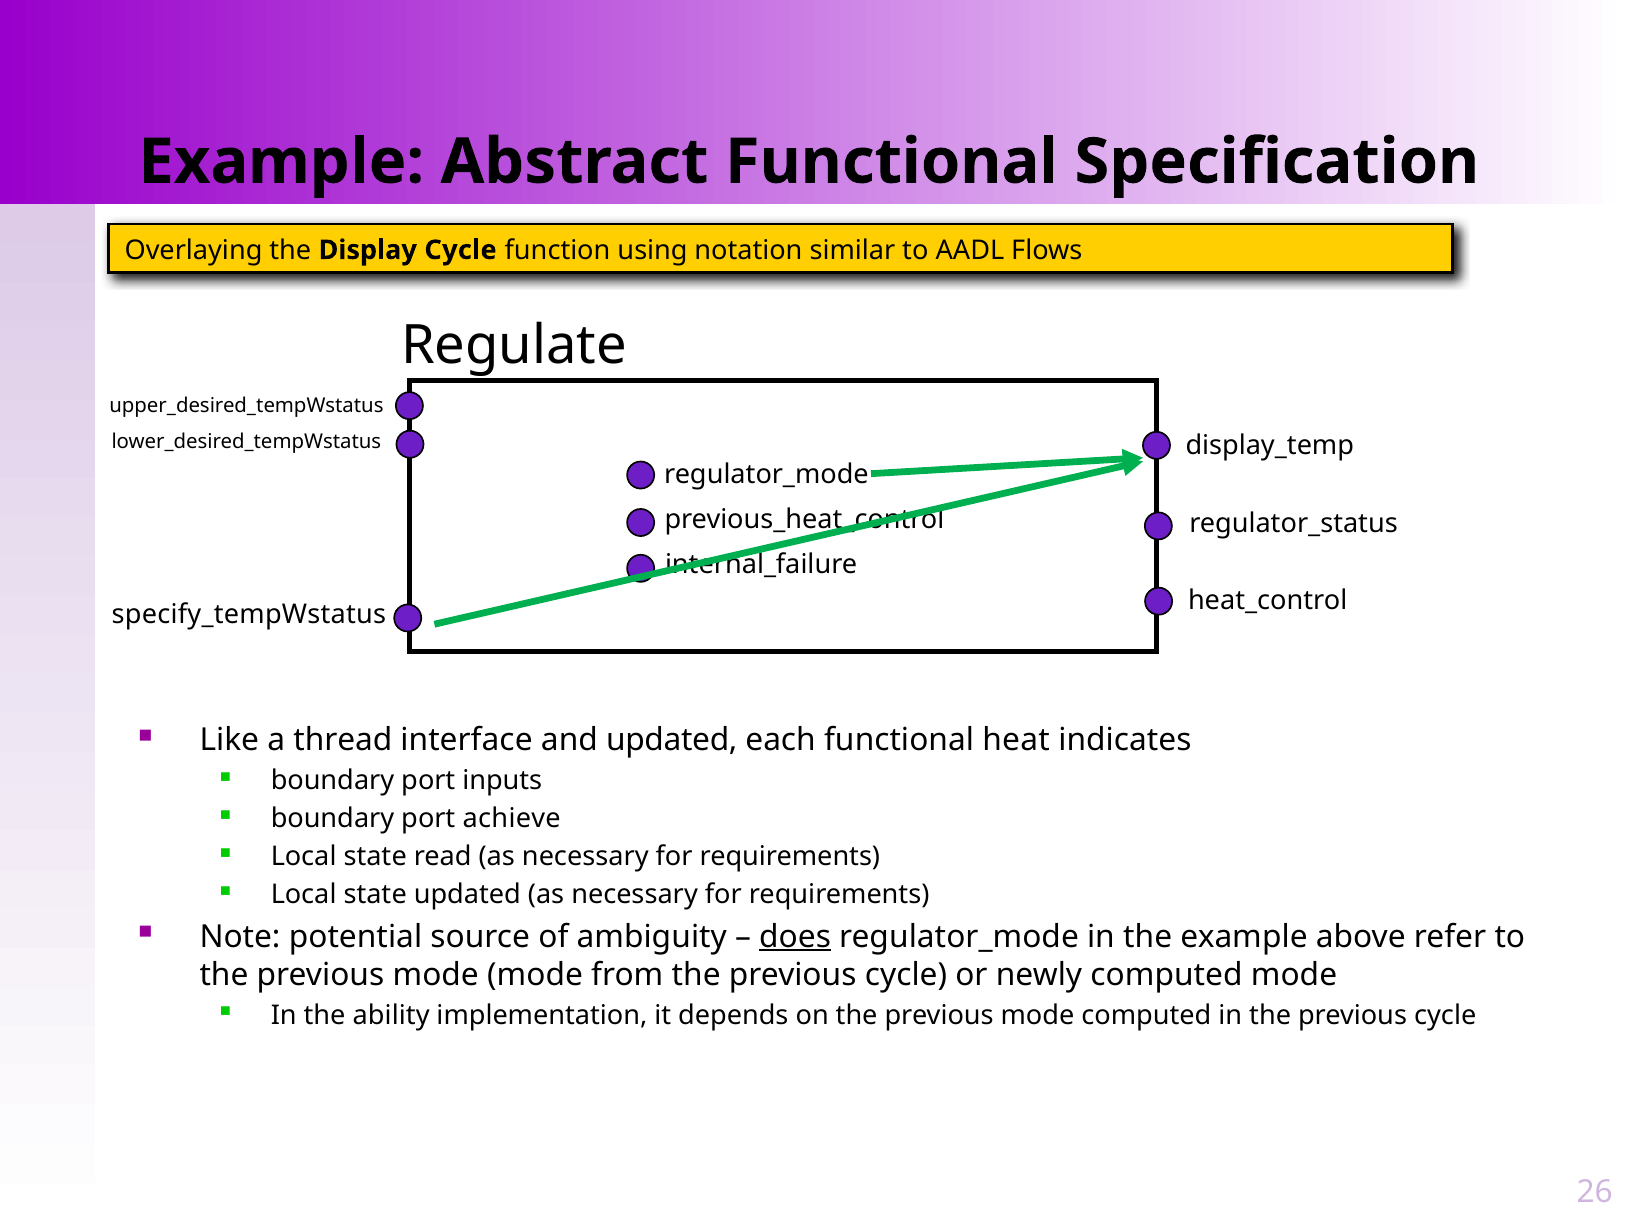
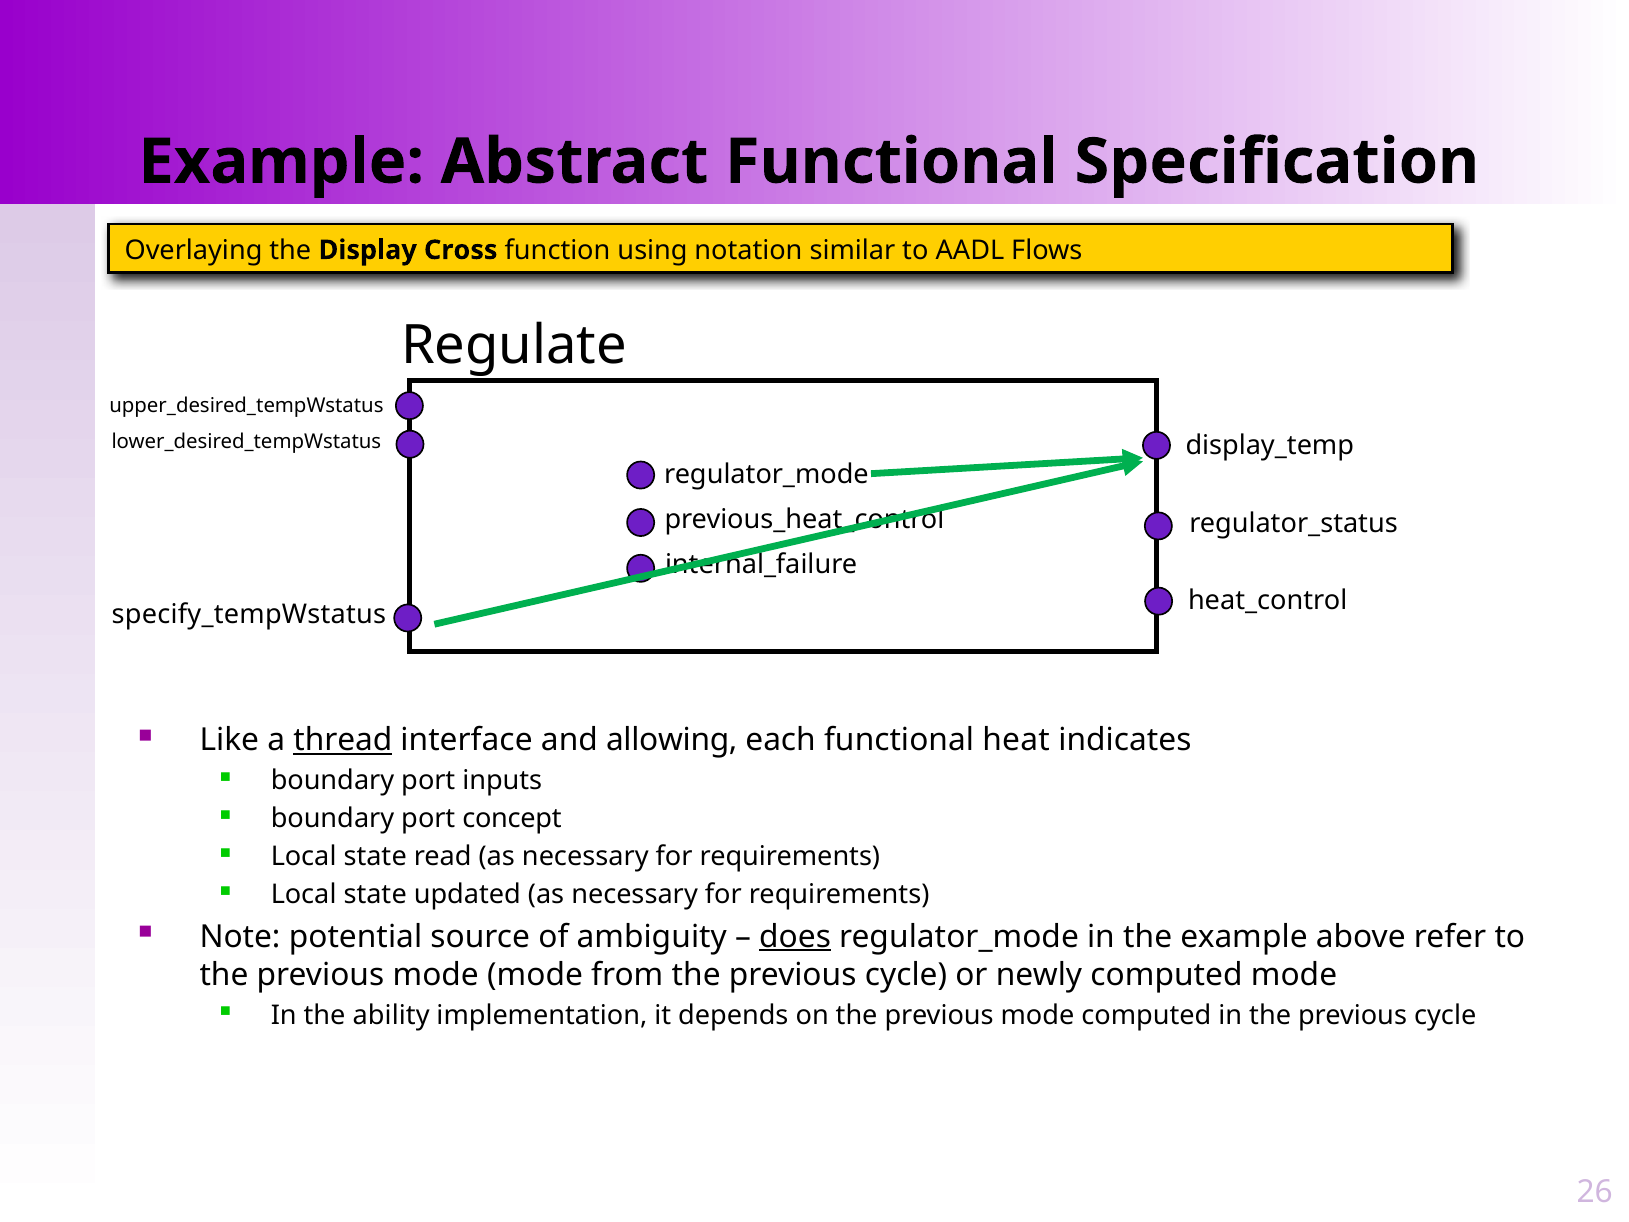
Display Cycle: Cycle -> Cross
thread underline: none -> present
and updated: updated -> allowing
achieve: achieve -> concept
